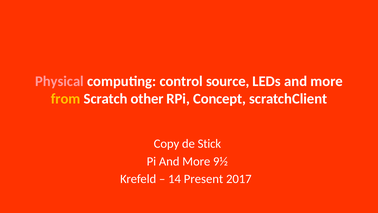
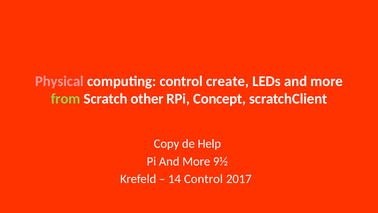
source: source -> create
from colour: yellow -> light green
Stick: Stick -> Help
14 Present: Present -> Control
